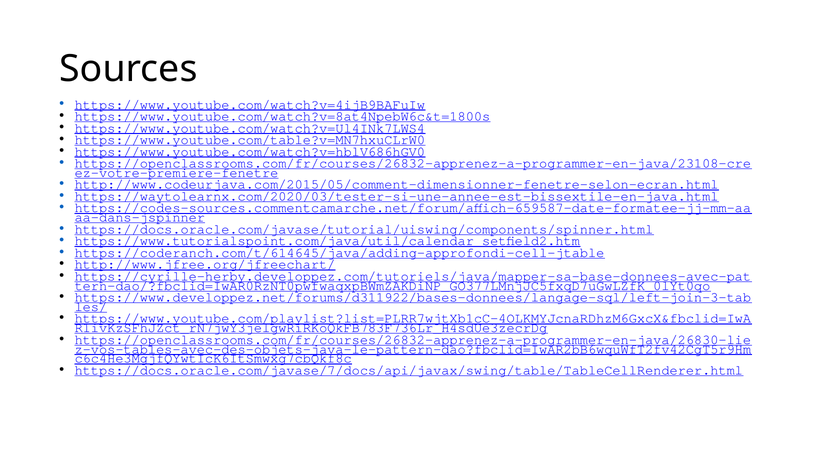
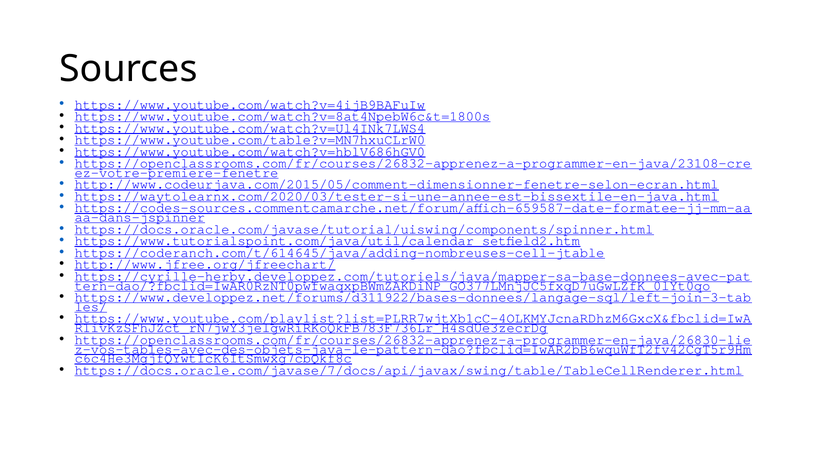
https://coderanch.com/t/614645/java/adding-approfondi-cell-jtable: https://coderanch.com/t/614645/java/adding-approfondi-cell-jtable -> https://coderanch.com/t/614645/java/adding-nombreuses-cell-jtable
